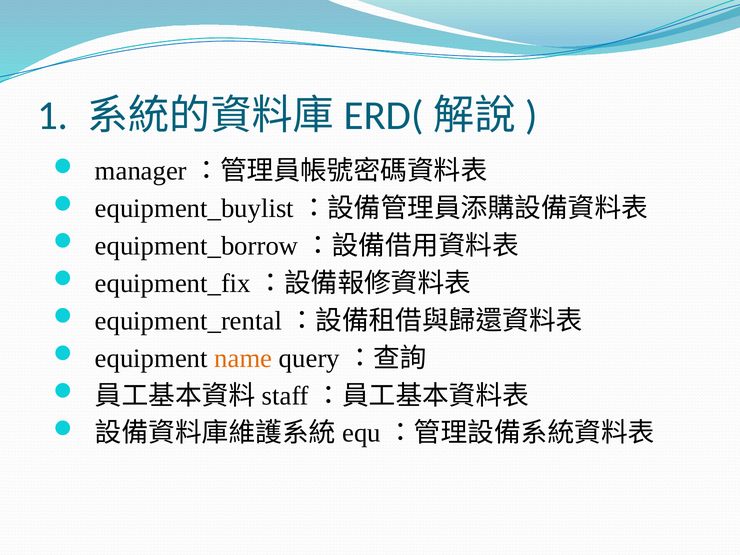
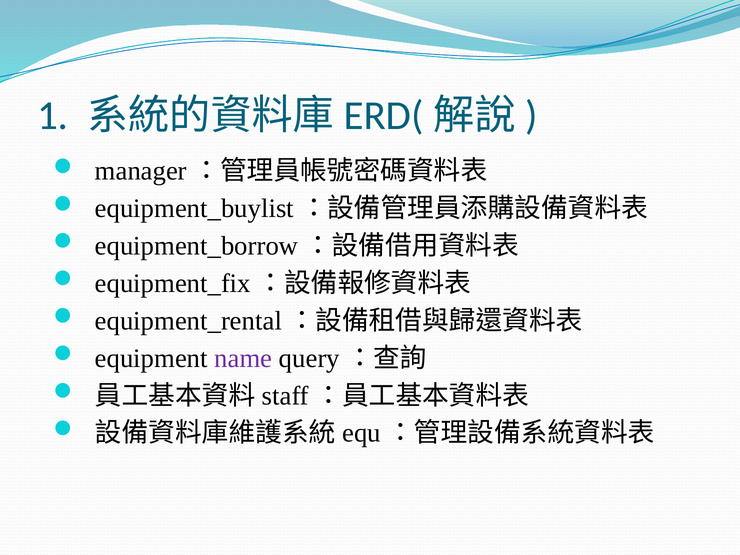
name colour: orange -> purple
